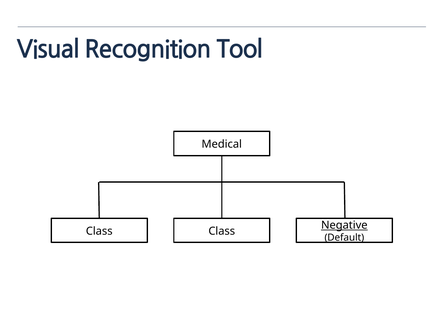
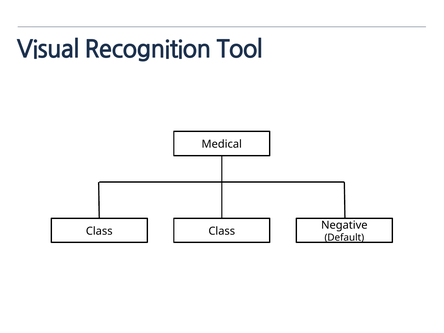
Negative underline: present -> none
